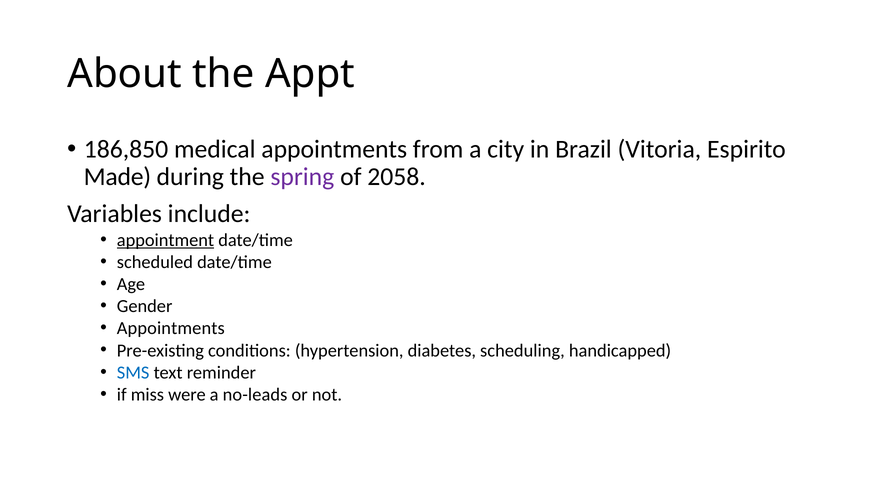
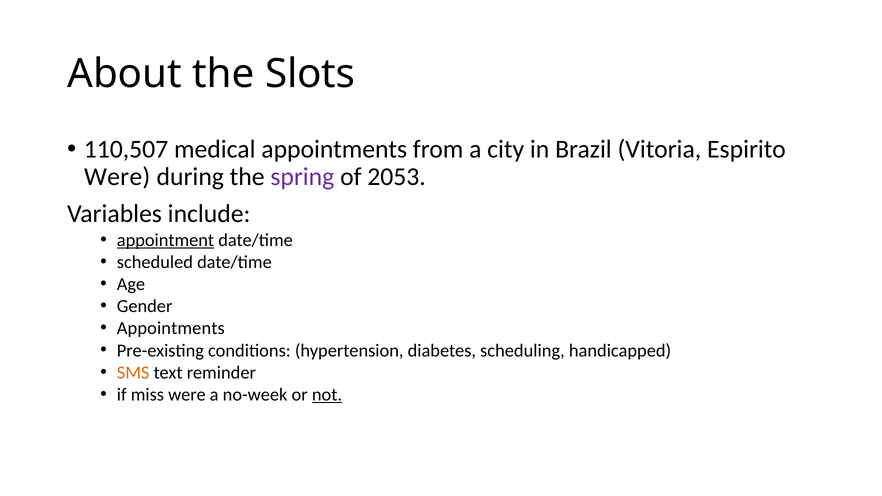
Appt: Appt -> Slots
186,850: 186,850 -> 110,507
Made at (117, 177): Made -> Were
2058: 2058 -> 2053
SMS colour: blue -> orange
no-leads: no-leads -> no-week
not underline: none -> present
